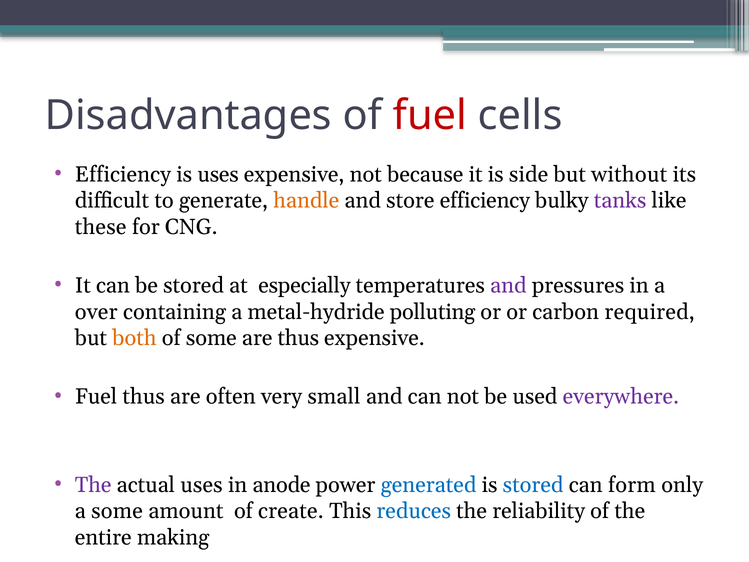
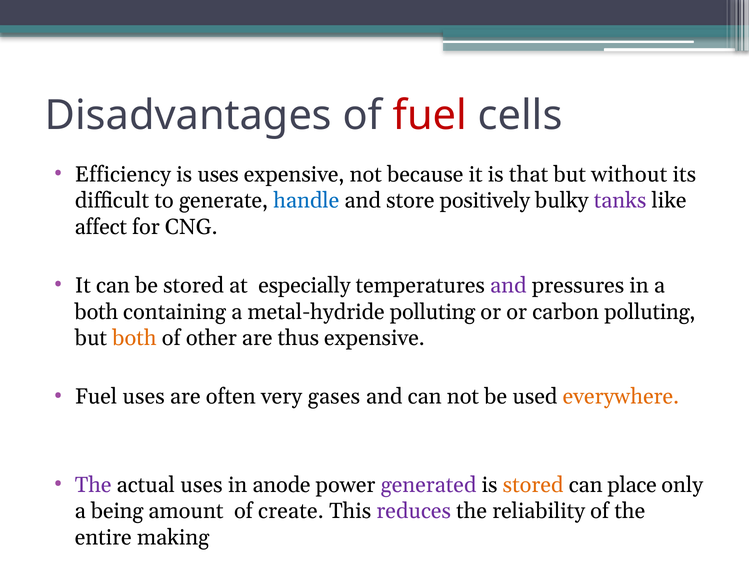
side: side -> that
handle colour: orange -> blue
store efficiency: efficiency -> positively
these: these -> affect
over at (96, 312): over -> both
carbon required: required -> polluting
of some: some -> other
Fuel thus: thus -> uses
small: small -> gases
everywhere colour: purple -> orange
generated colour: blue -> purple
stored at (533, 485) colour: blue -> orange
form: form -> place
a some: some -> being
reduces colour: blue -> purple
